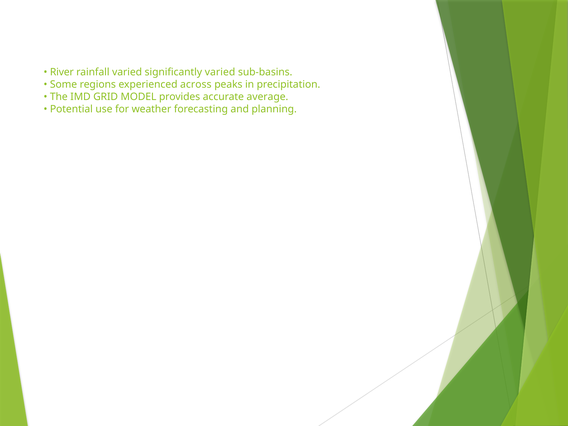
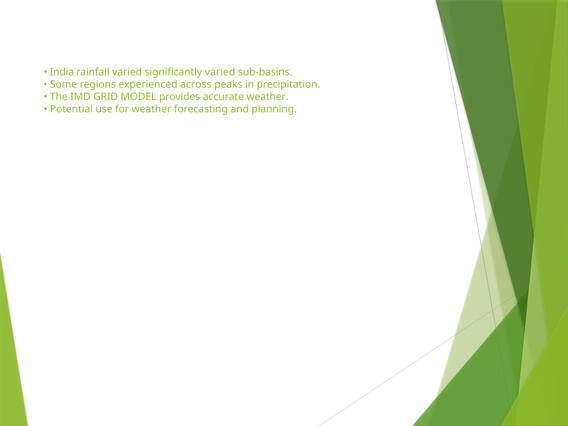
River: River -> India
accurate average: average -> weather
